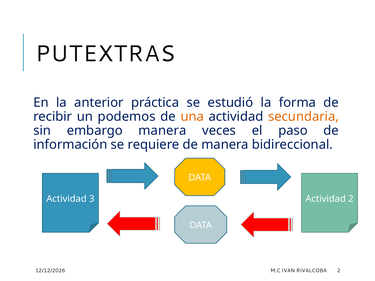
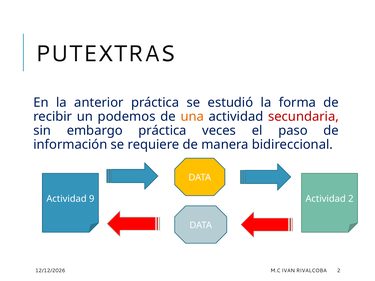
secundaria colour: orange -> red
embargo manera: manera -> práctica
3: 3 -> 9
